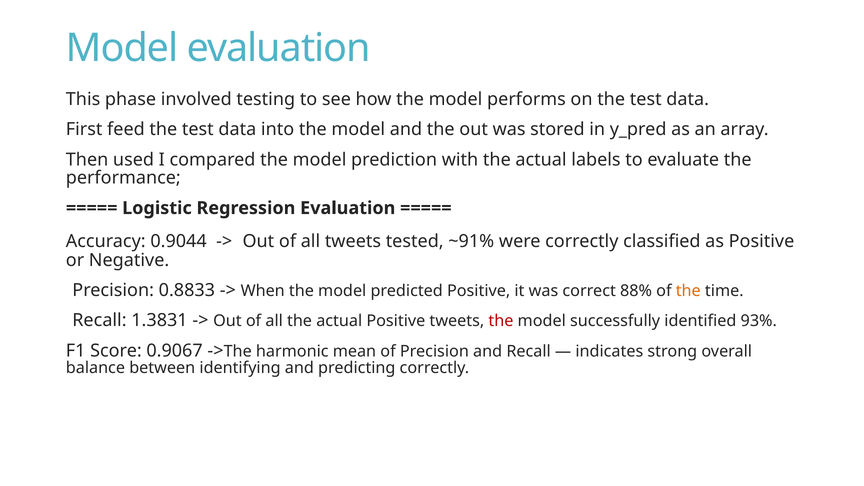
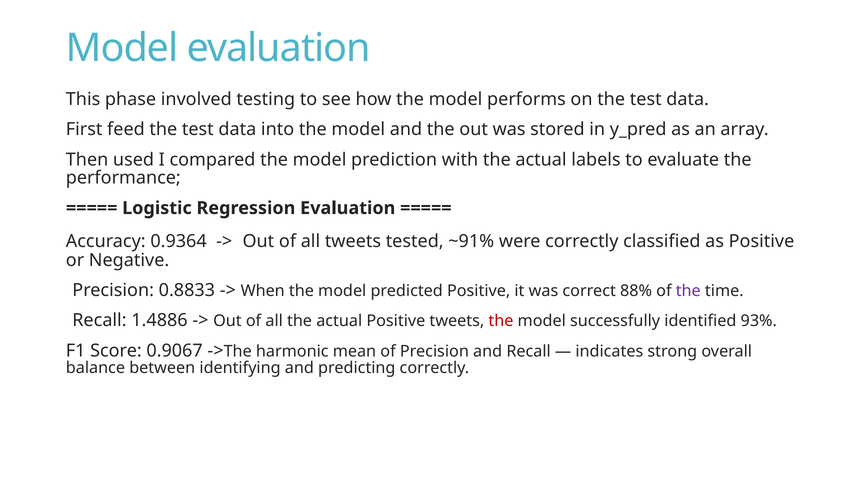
0.9044: 0.9044 -> 0.9364
the at (688, 291) colour: orange -> purple
1.3831: 1.3831 -> 1.4886
